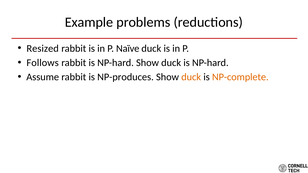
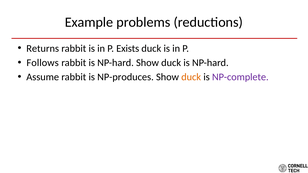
Resized: Resized -> Returns
Naïve: Naïve -> Exists
NP-complete colour: orange -> purple
